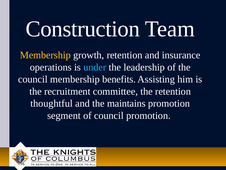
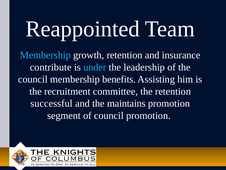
Construction: Construction -> Reappointed
Membership at (45, 55) colour: yellow -> light blue
operations: operations -> contribute
thoughtful: thoughtful -> successful
